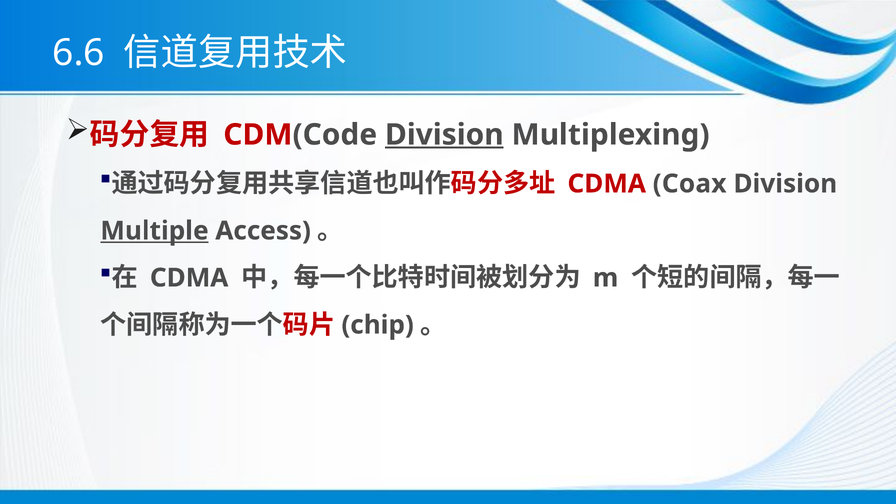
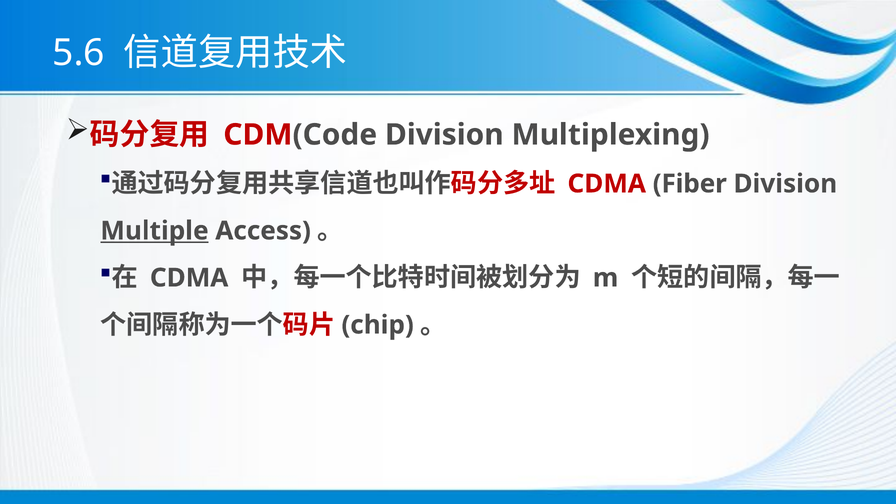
6.6: 6.6 -> 5.6
Division at (444, 135) underline: present -> none
Coax: Coax -> Fiber
